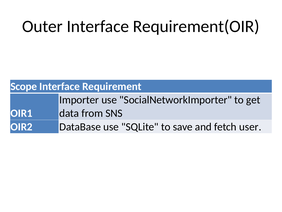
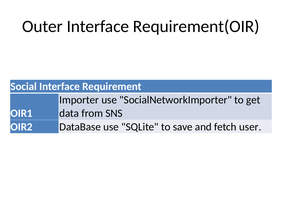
Scope: Scope -> Social
